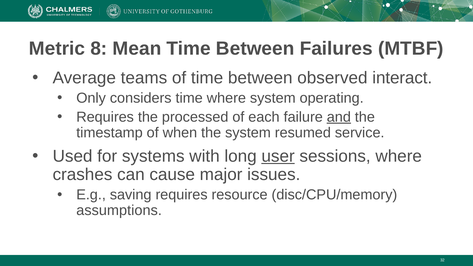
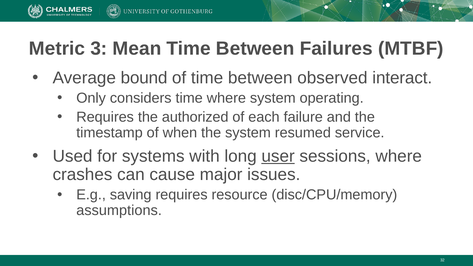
8: 8 -> 3
teams: teams -> bound
processed: processed -> authorized
and underline: present -> none
